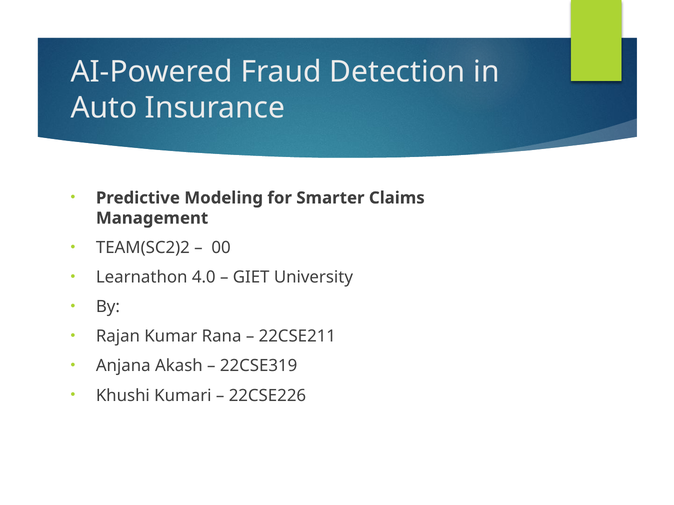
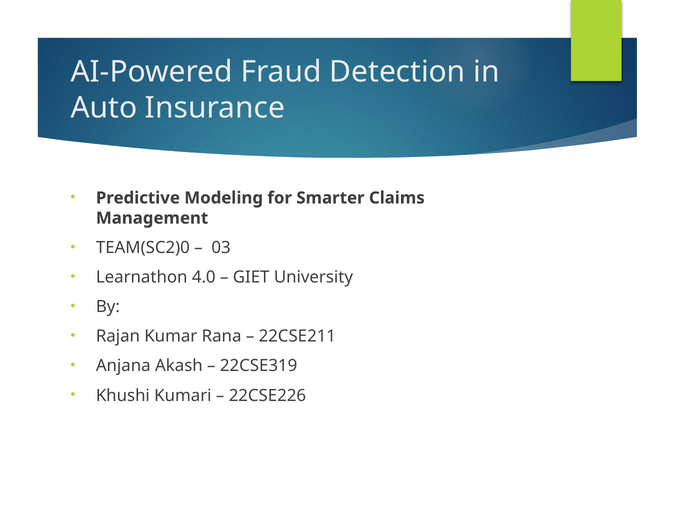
TEAM(SC2)2: TEAM(SC2)2 -> TEAM(SC2)0
00: 00 -> 03
